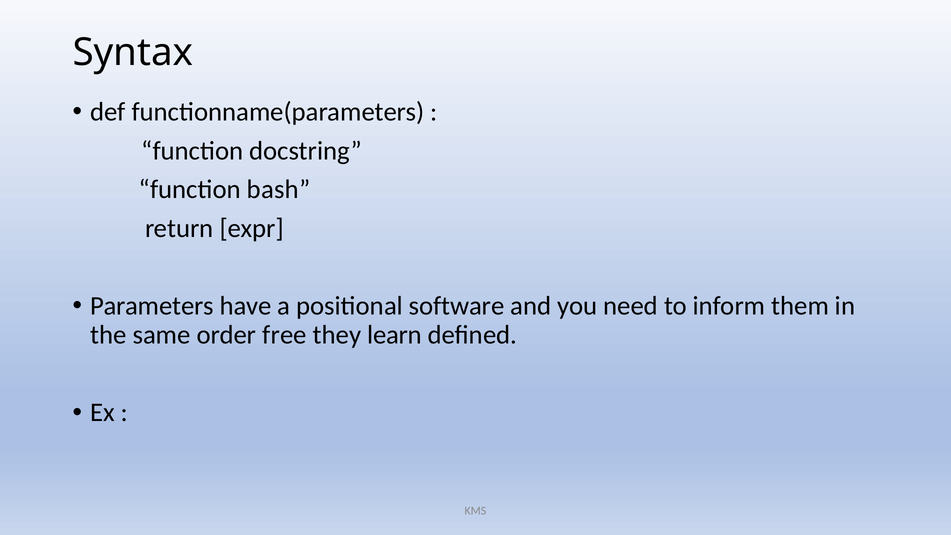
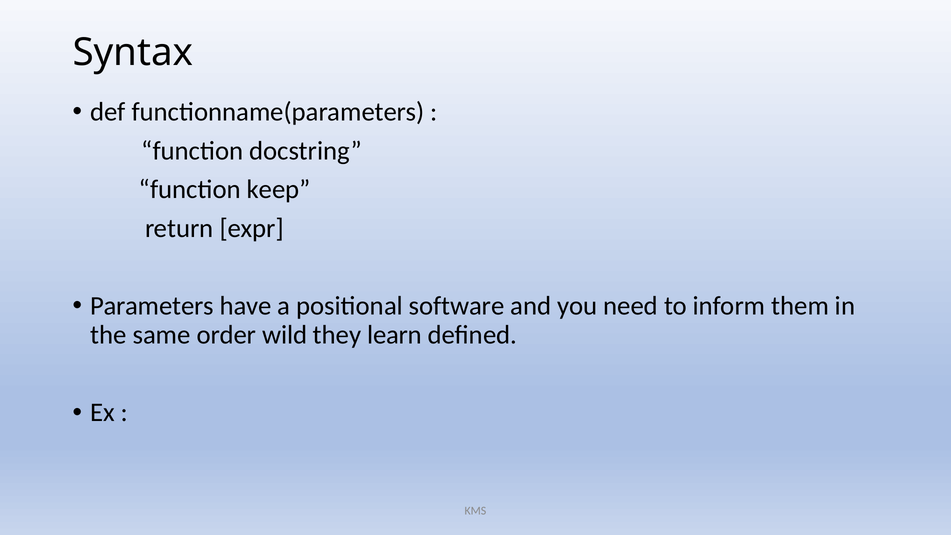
bash: bash -> keep
free: free -> wild
